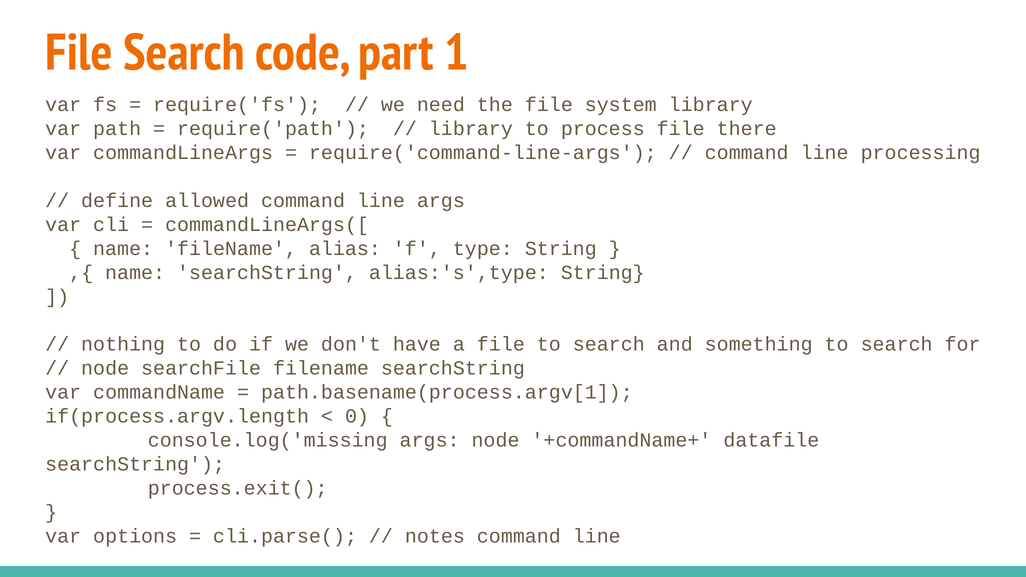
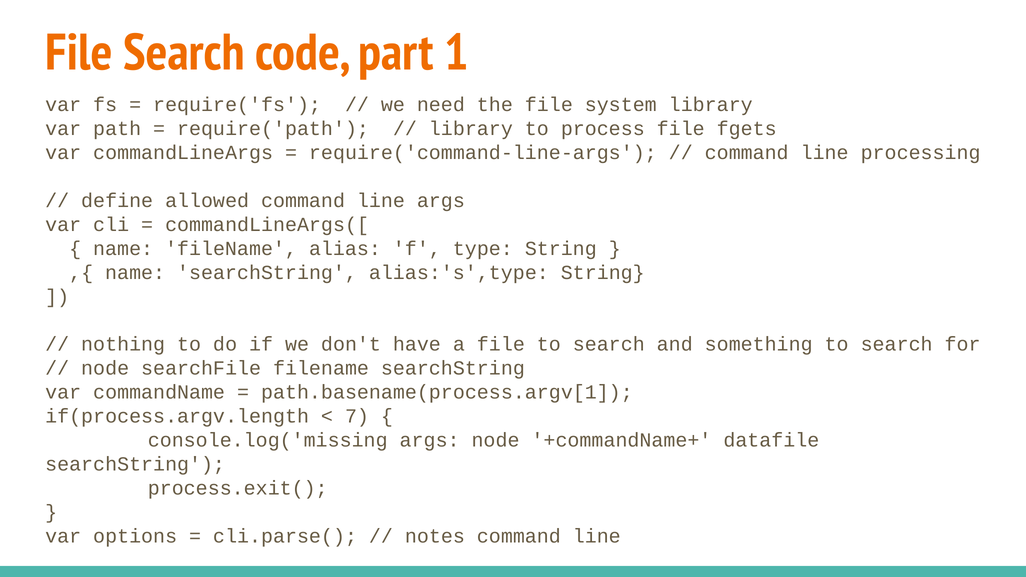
there: there -> fgets
0: 0 -> 7
